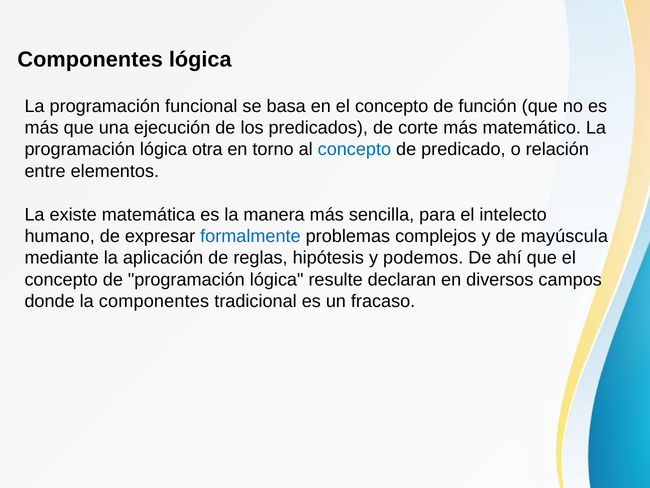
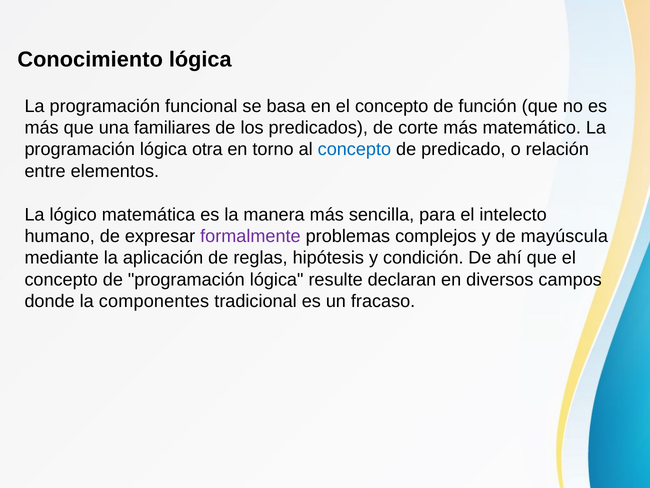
Componentes at (90, 60): Componentes -> Conocimiento
ejecución: ejecución -> familiares
existe: existe -> lógico
formalmente colour: blue -> purple
podemos: podemos -> condición
